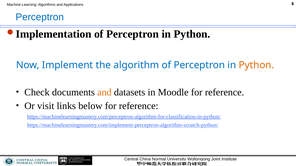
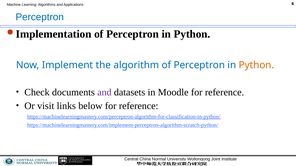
and at (104, 93) colour: orange -> purple
